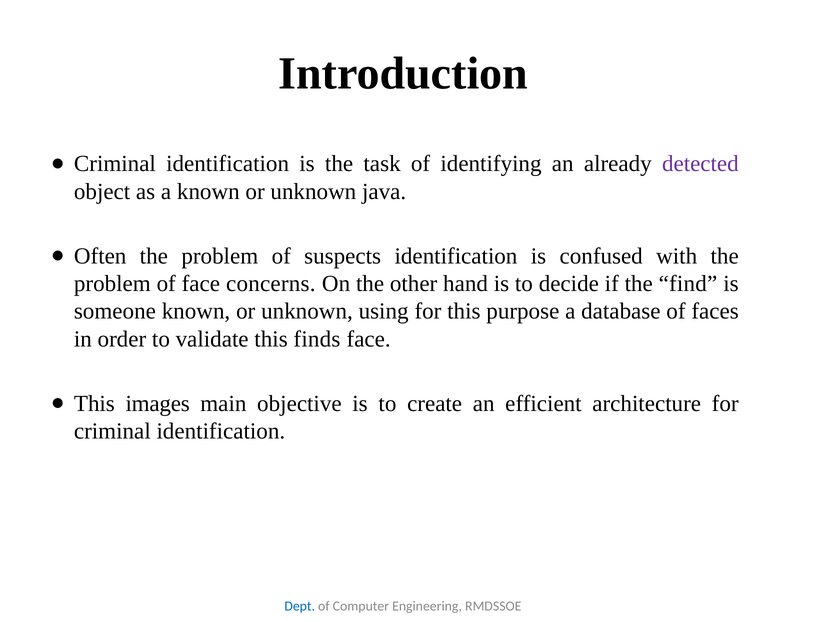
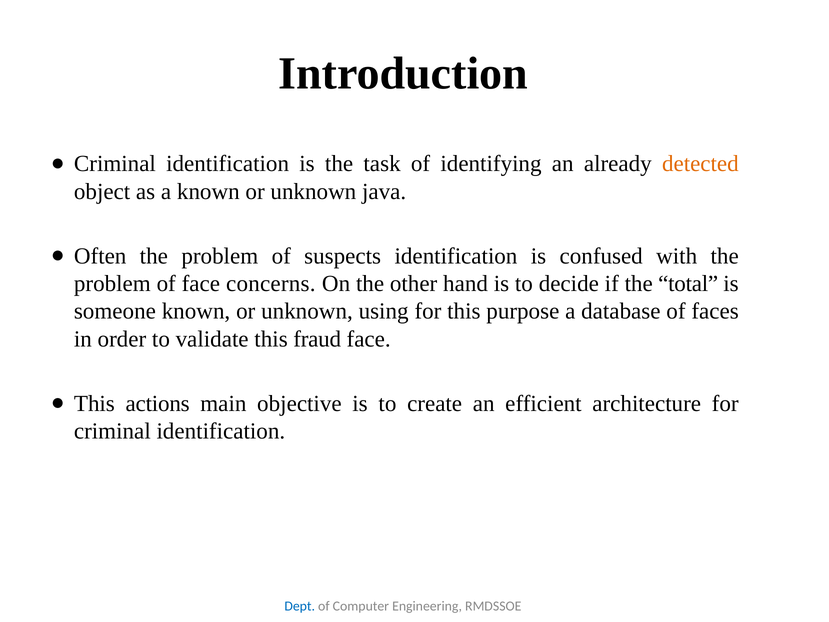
detected colour: purple -> orange
find: find -> total
finds: finds -> fraud
images: images -> actions
